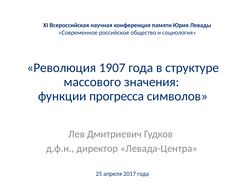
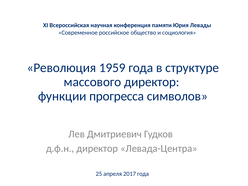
1907: 1907 -> 1959
массового значения: значения -> директор
